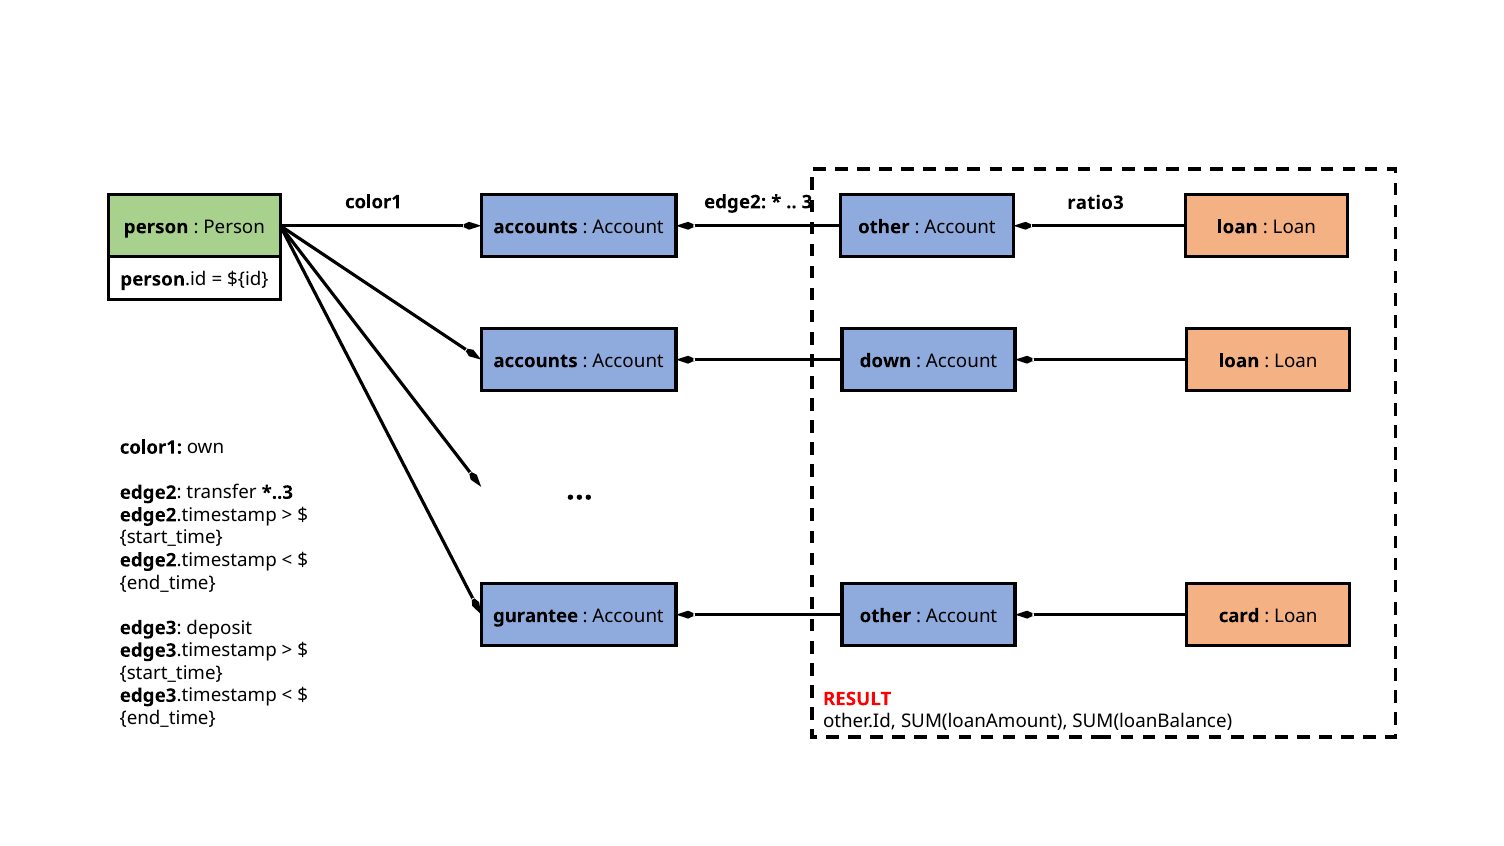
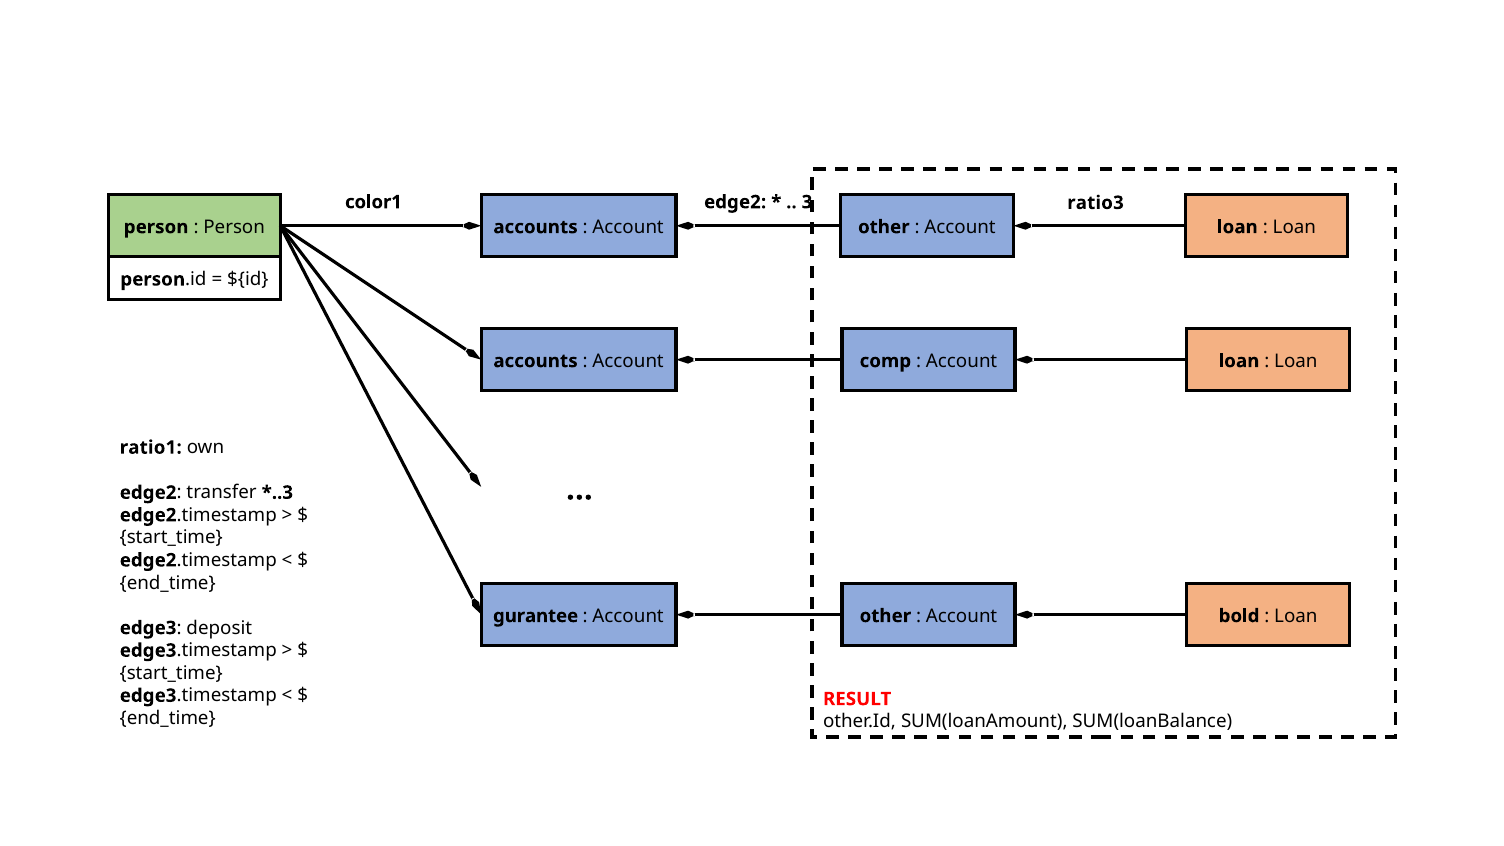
down: down -> comp
color1 at (151, 447): color1 -> ratio1
card: card -> bold
